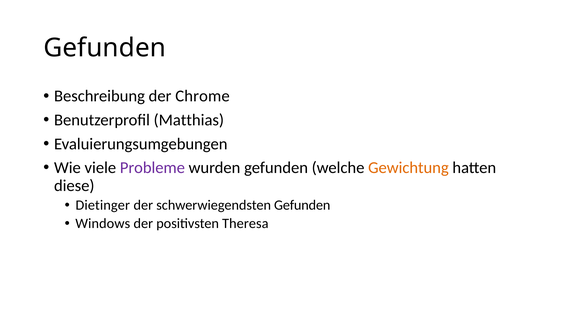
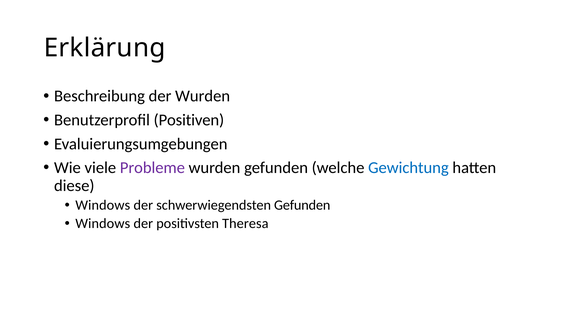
Gefunden at (105, 48): Gefunden -> Erklärung
der Chrome: Chrome -> Wurden
Matthias: Matthias -> Positiven
Gewichtung colour: orange -> blue
Dietinger at (103, 205): Dietinger -> Windows
